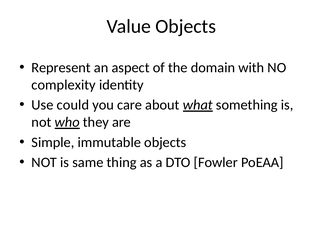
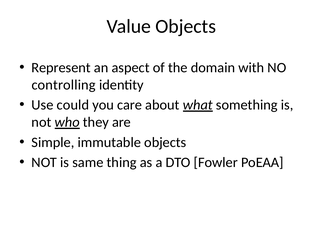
complexity: complexity -> controlling
